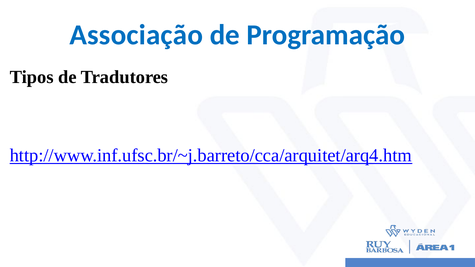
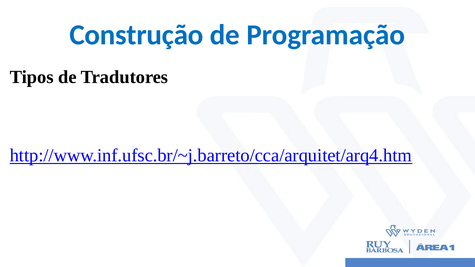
Associação: Associação -> Construção
